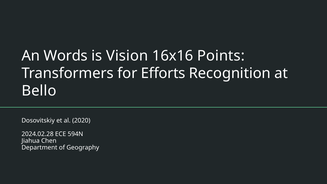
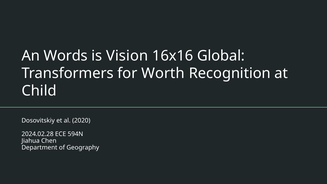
Points: Points -> Global
Efforts: Efforts -> Worth
Bello: Bello -> Child
